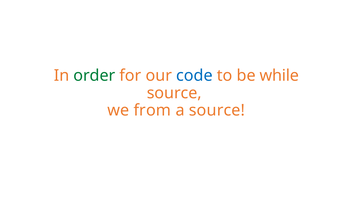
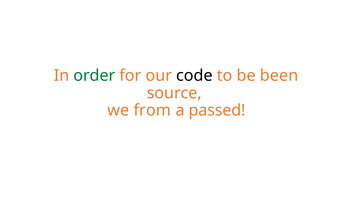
code colour: blue -> black
while: while -> been
a source: source -> passed
